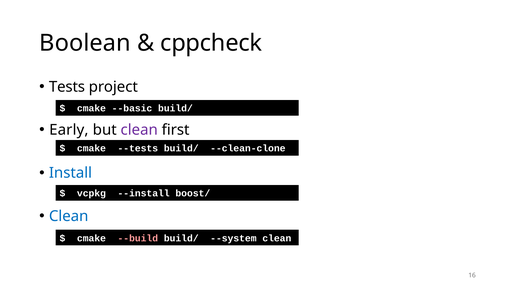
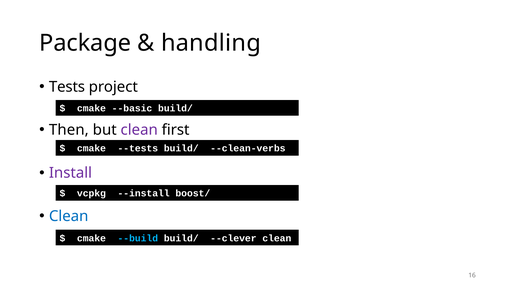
Boolean: Boolean -> Package
cppcheck: cppcheck -> handling
Early: Early -> Then
--clean-clone: --clean-clone -> --clean-verbs
Install colour: blue -> purple
--build colour: pink -> light blue
--system: --system -> --clever
